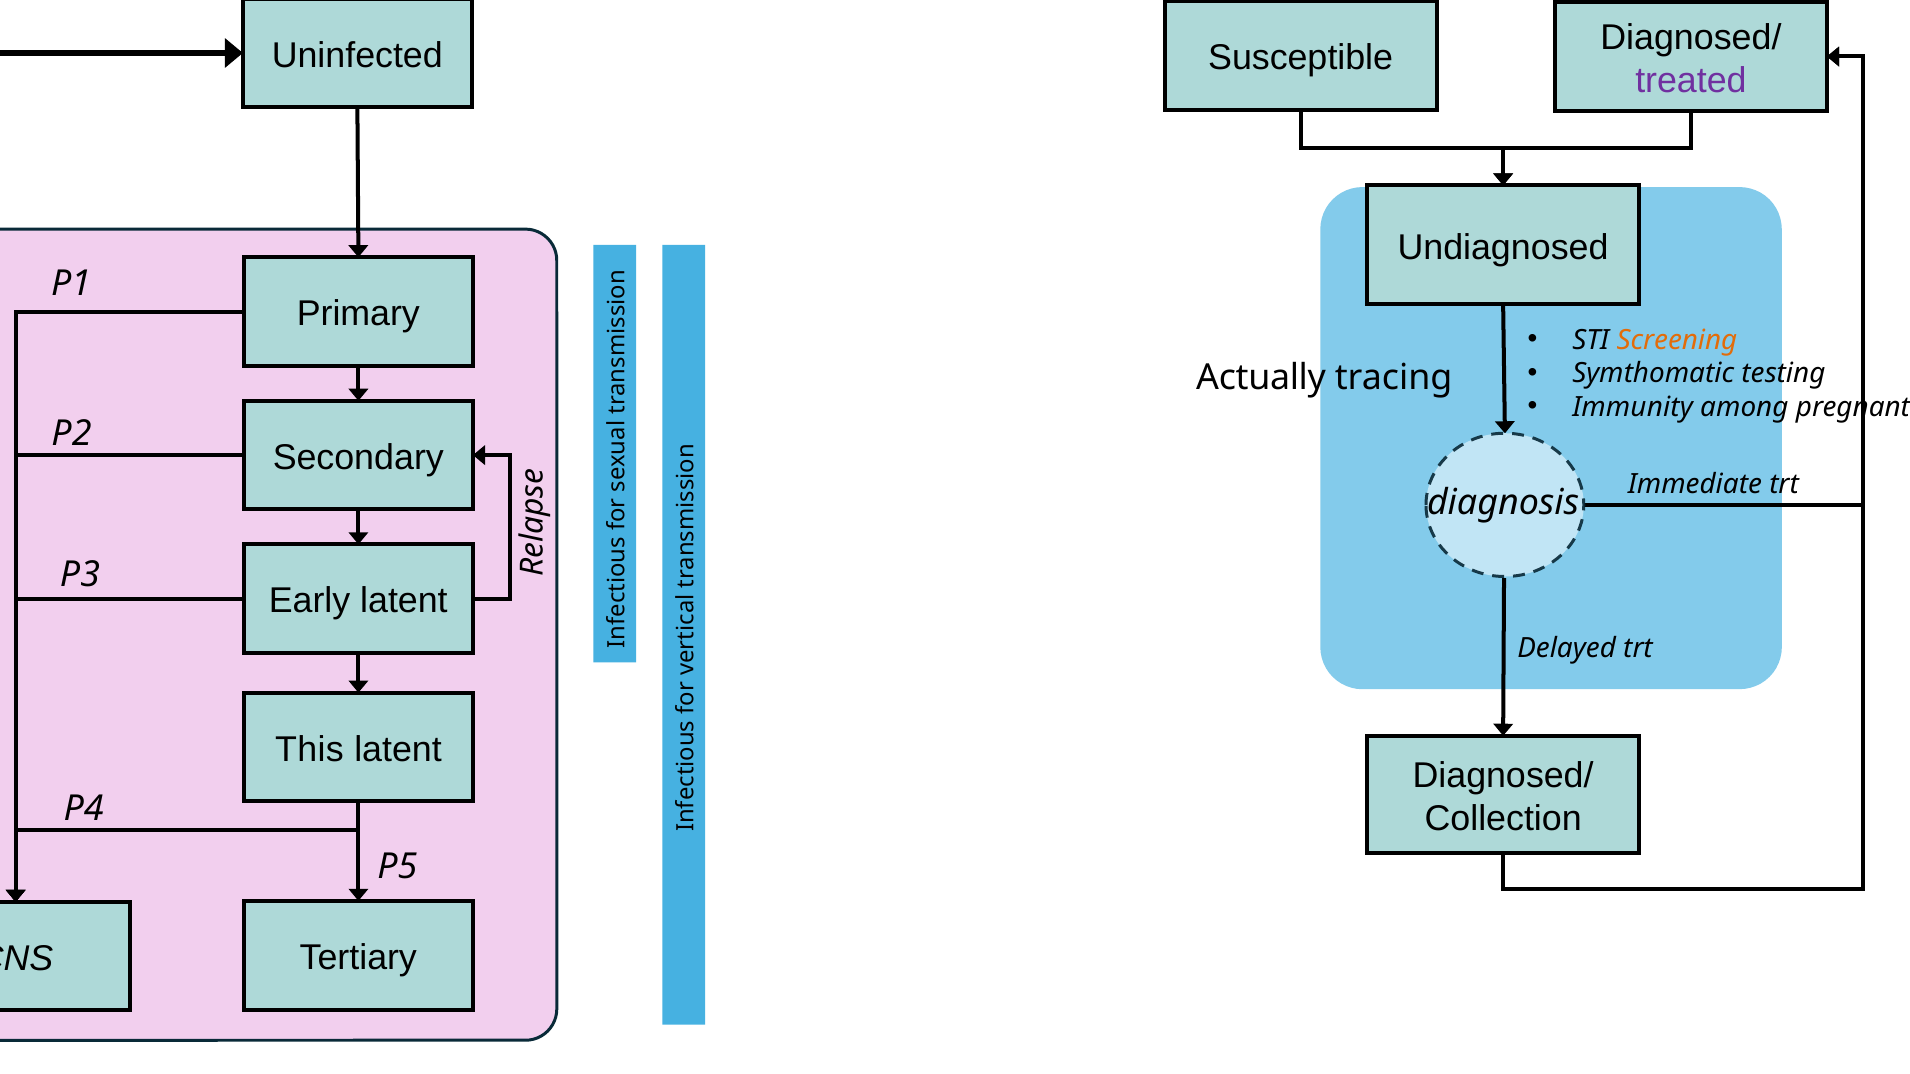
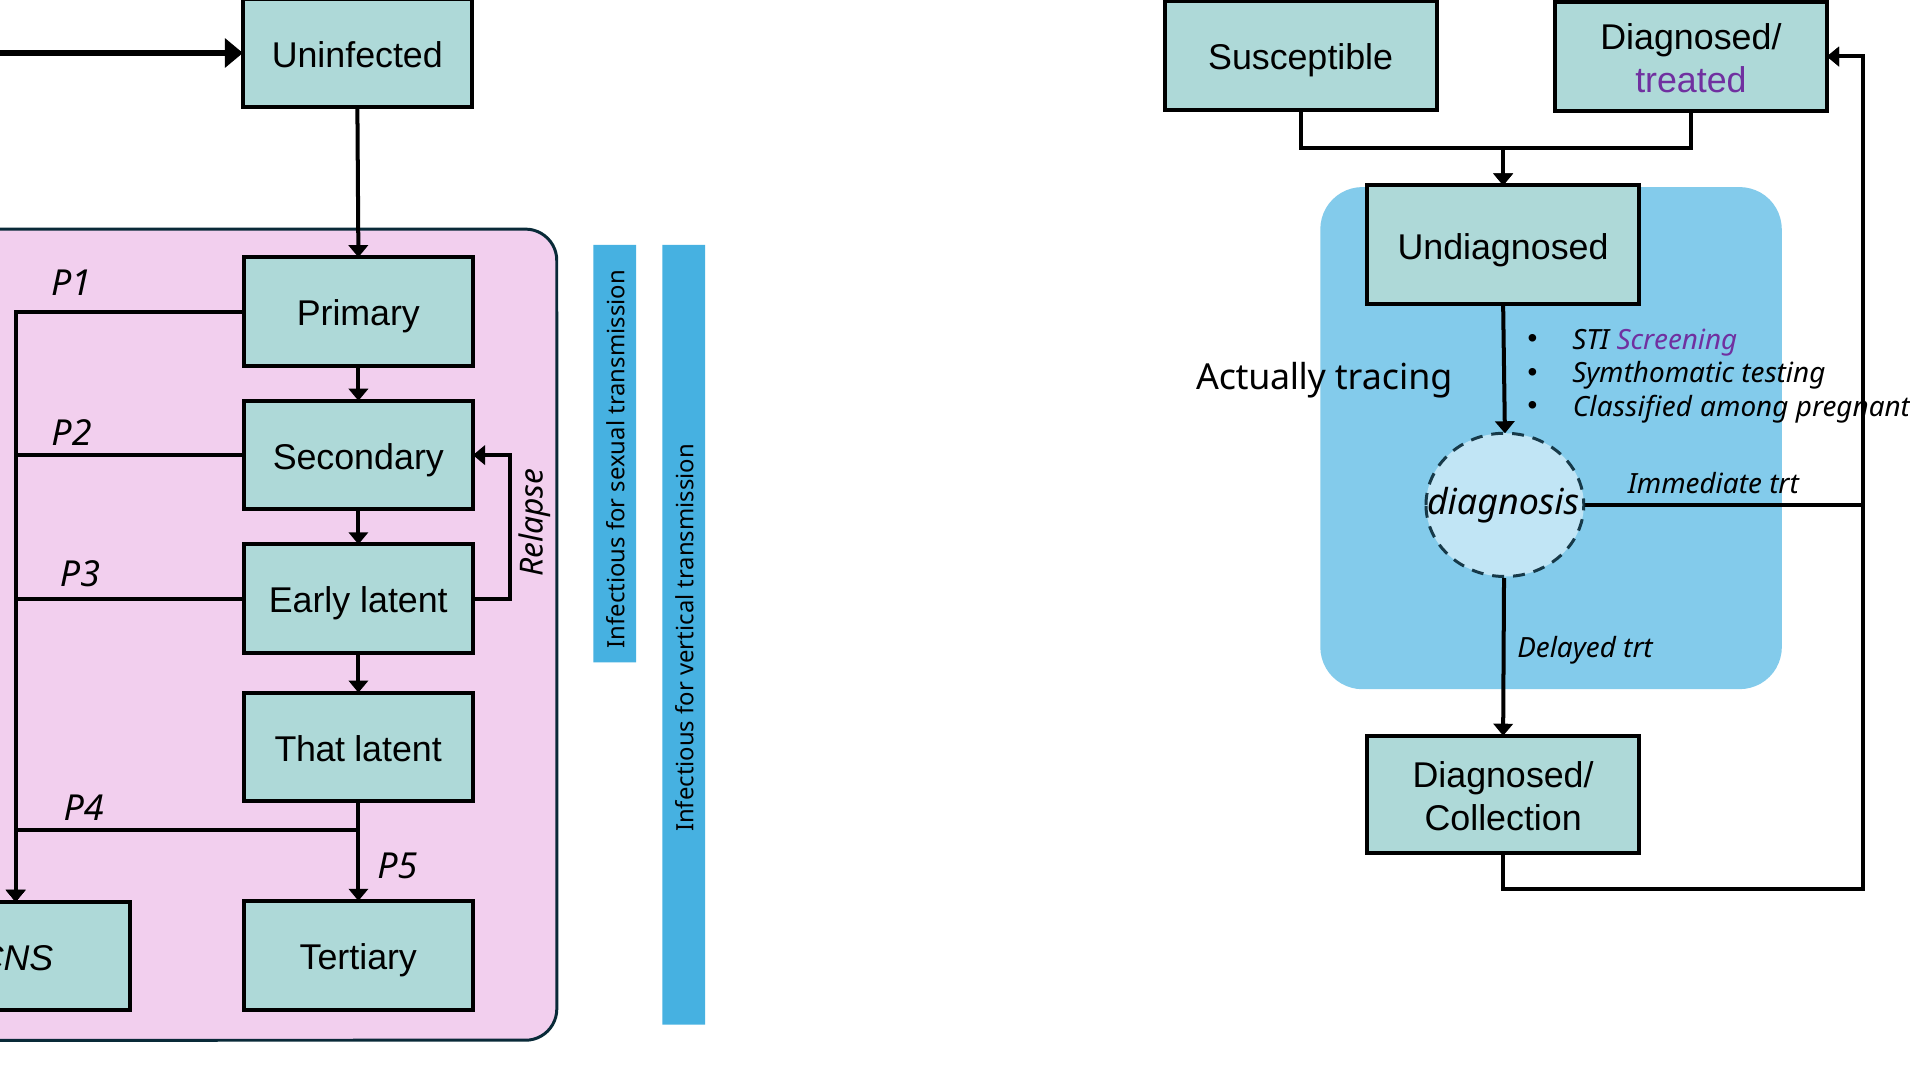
Screening colour: orange -> purple
Immunity: Immunity -> Classified
This: This -> That
